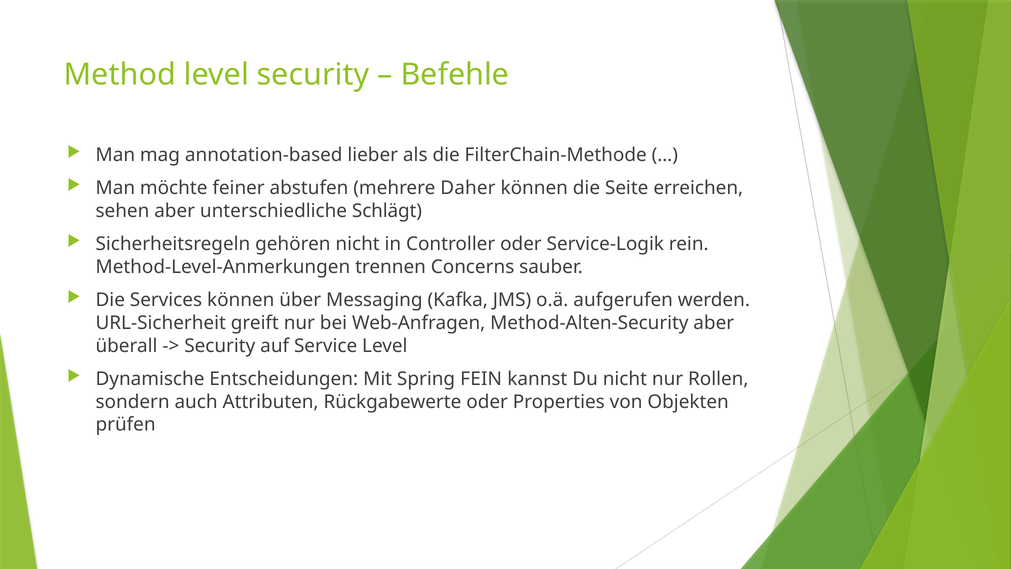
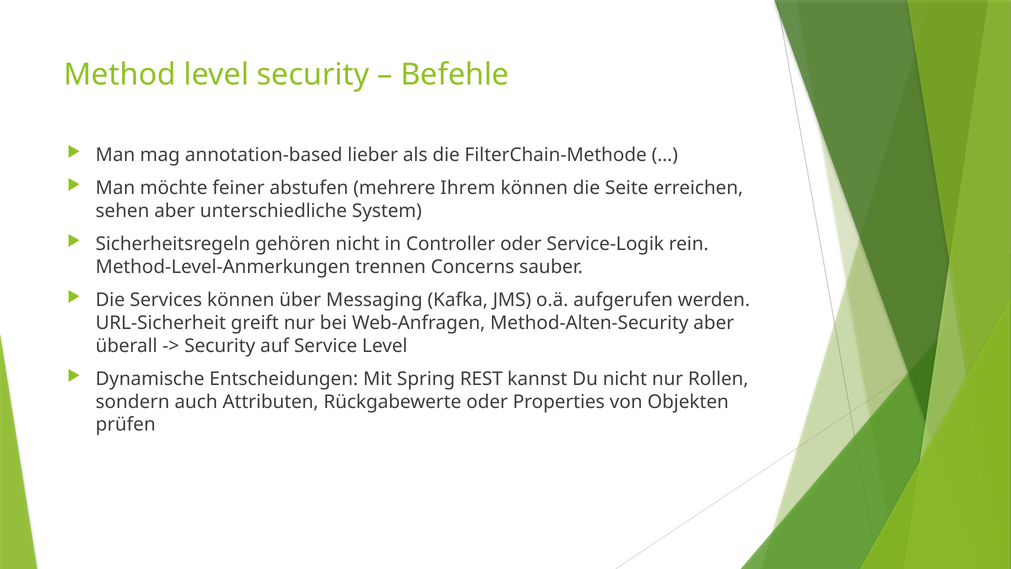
Daher: Daher -> Ihrem
Schlägt: Schlägt -> System
FEIN: FEIN -> REST
